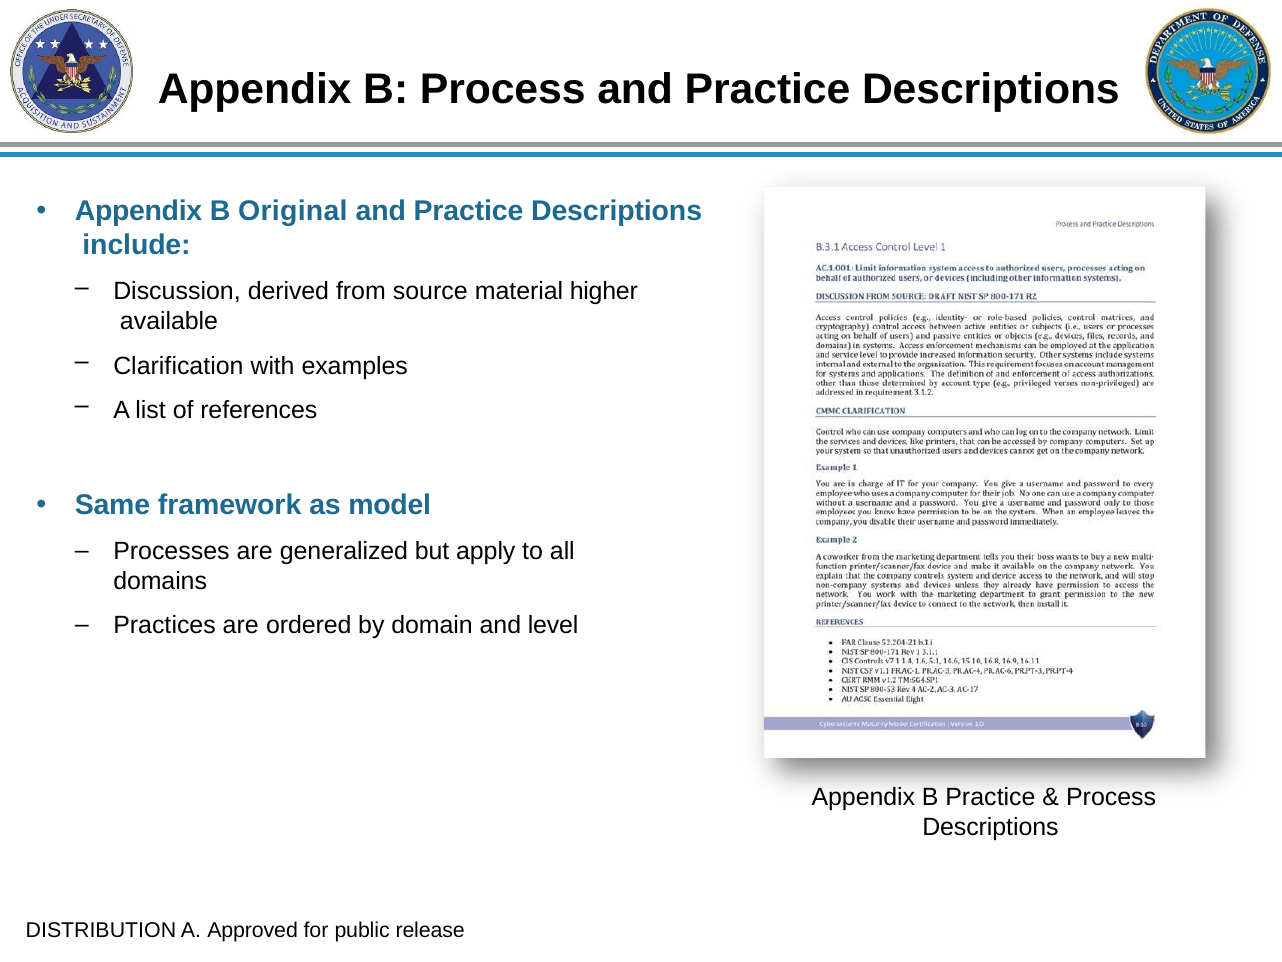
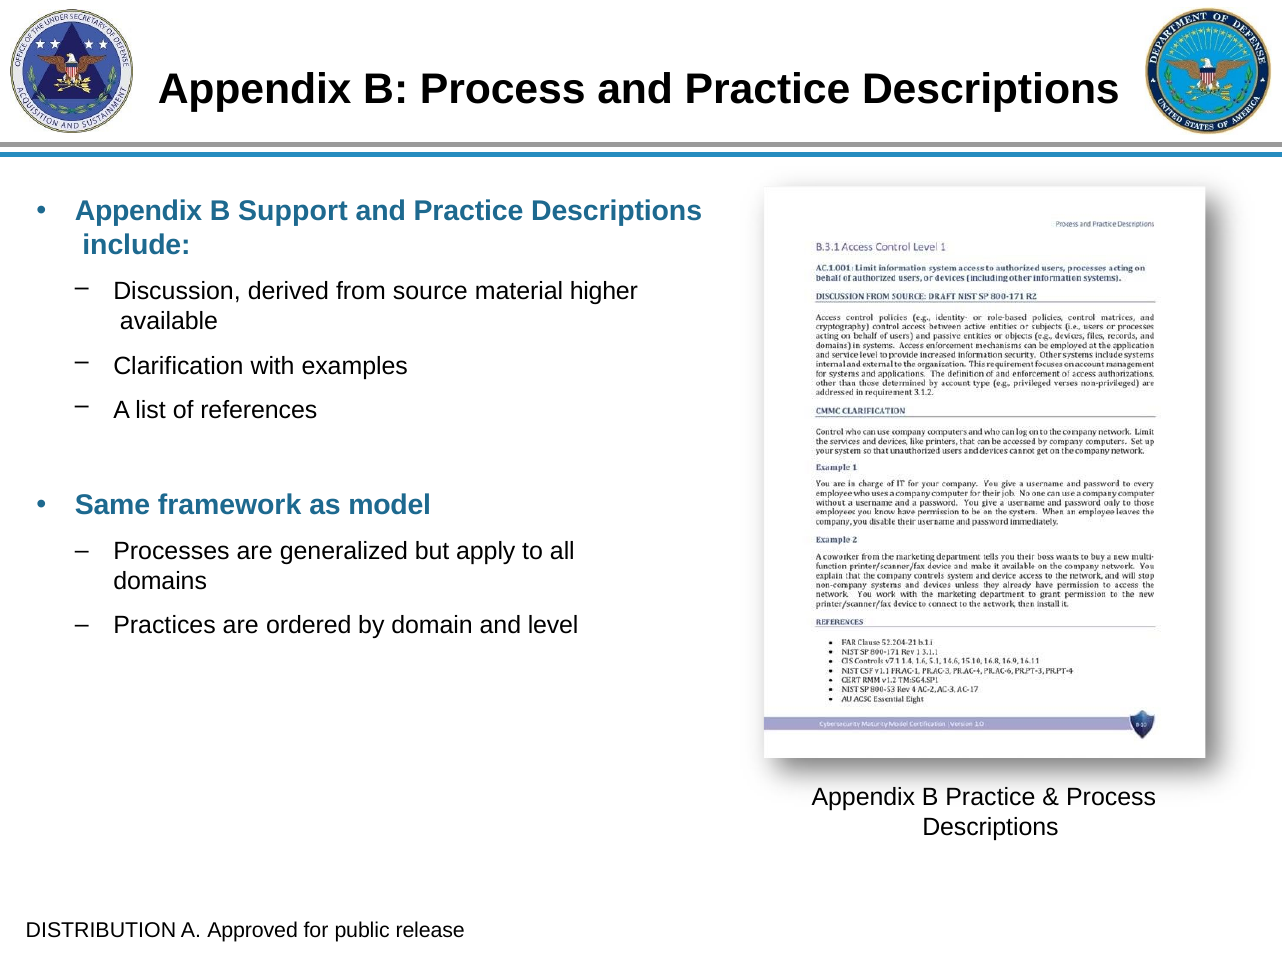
Original: Original -> Support
